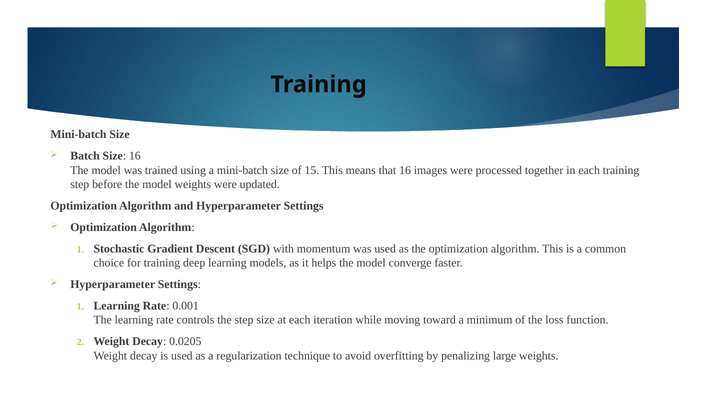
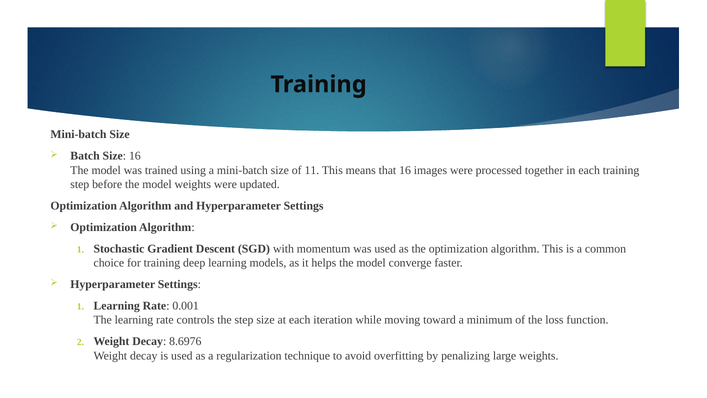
15: 15 -> 11
0.0205: 0.0205 -> 8.6976
